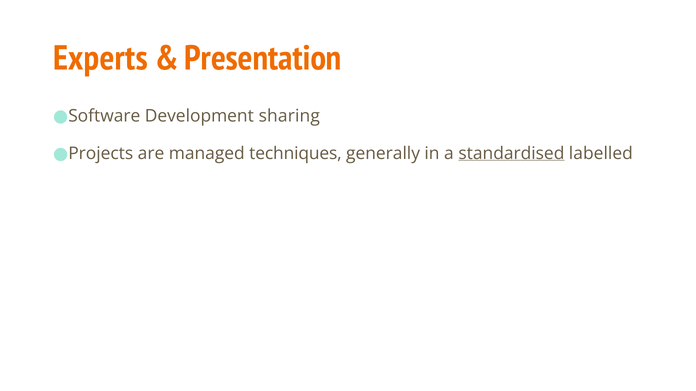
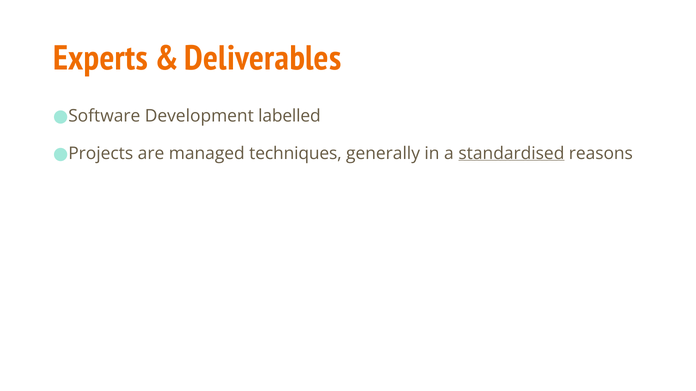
Presentation: Presentation -> Deliverables
sharing: sharing -> labelled
labelled: labelled -> reasons
